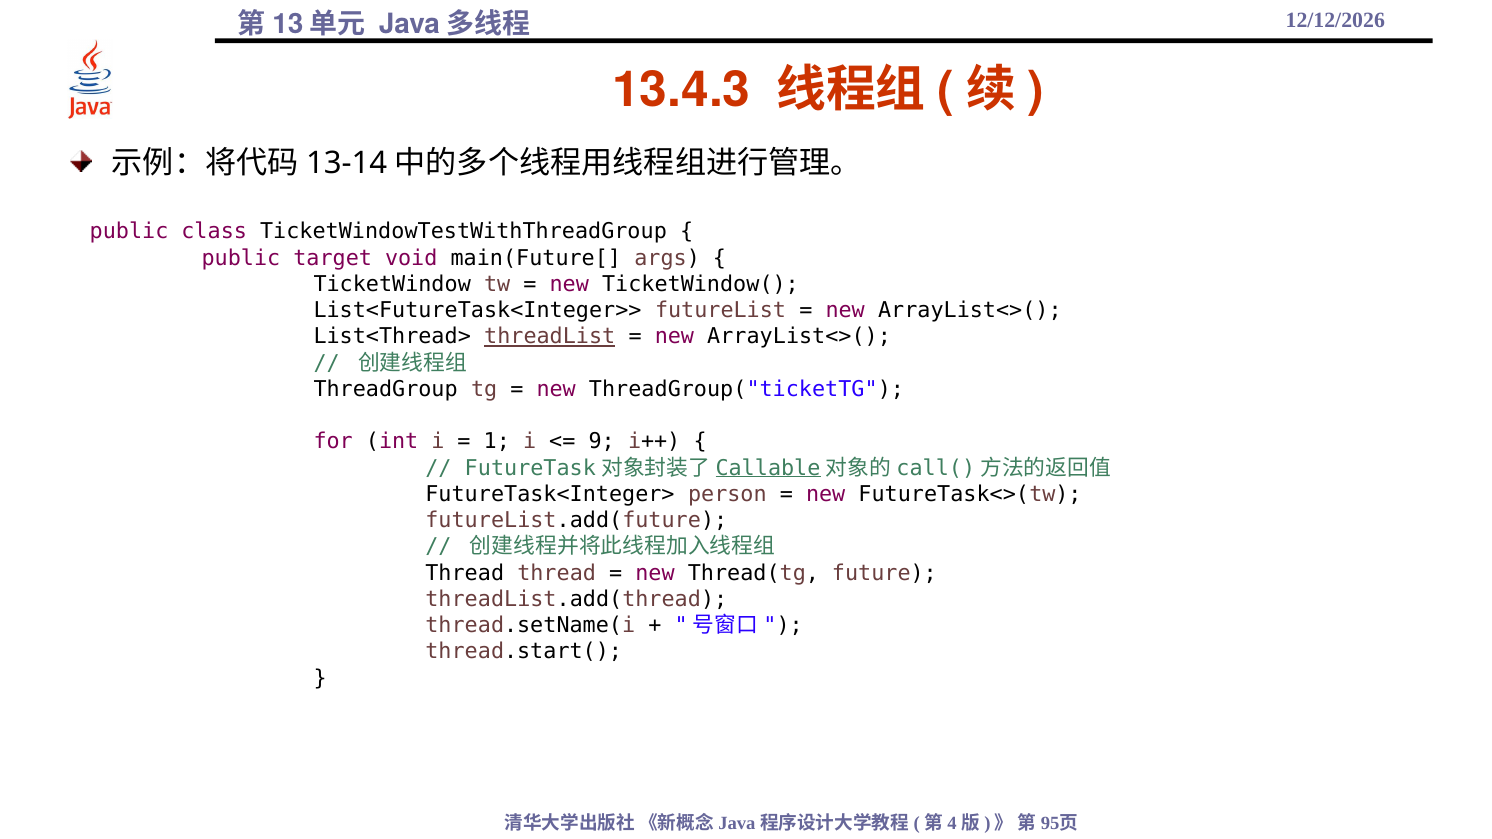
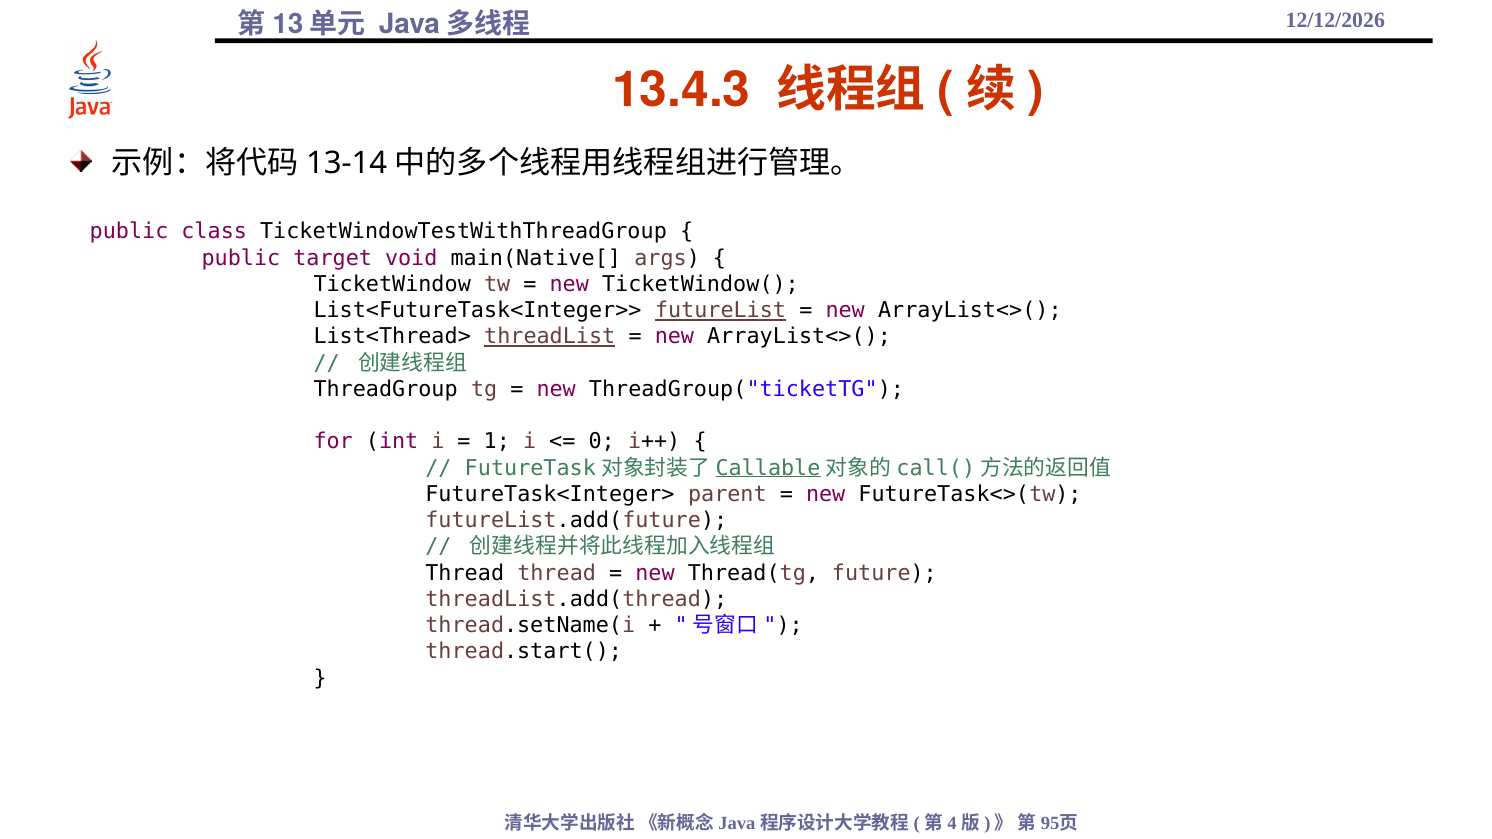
main(Future[: main(Future[ -> main(Native[
futureList underline: none -> present
9: 9 -> 0
person: person -> parent
